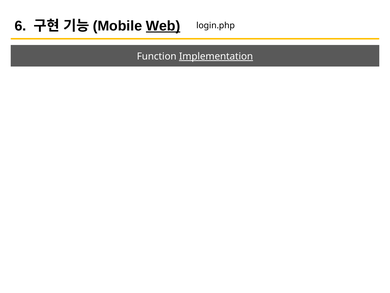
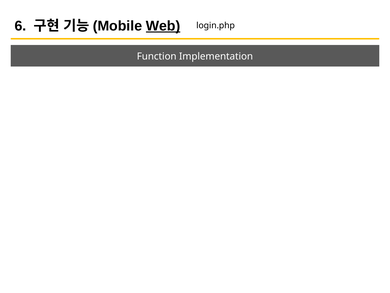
Implementation underline: present -> none
